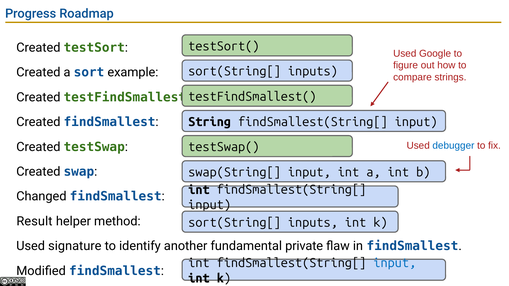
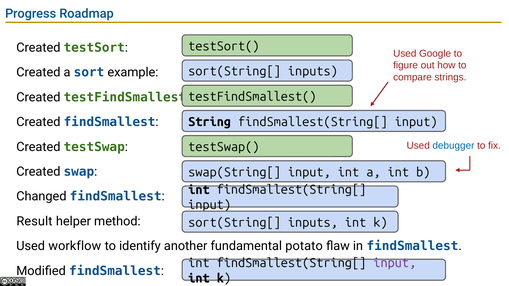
signature: signature -> workflow
private: private -> potato
input at (395, 263) colour: blue -> purple
